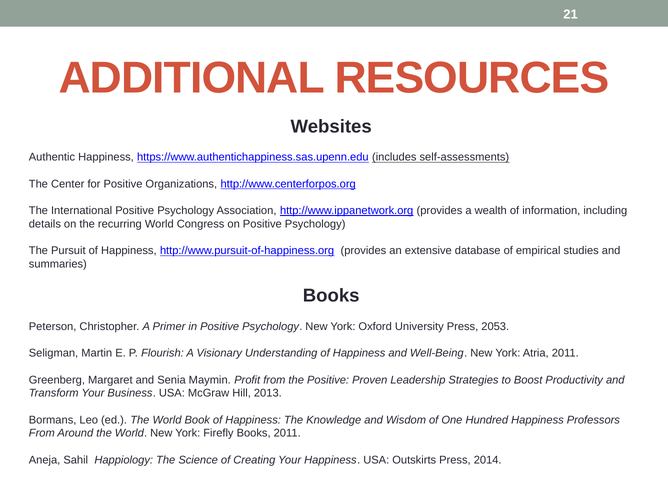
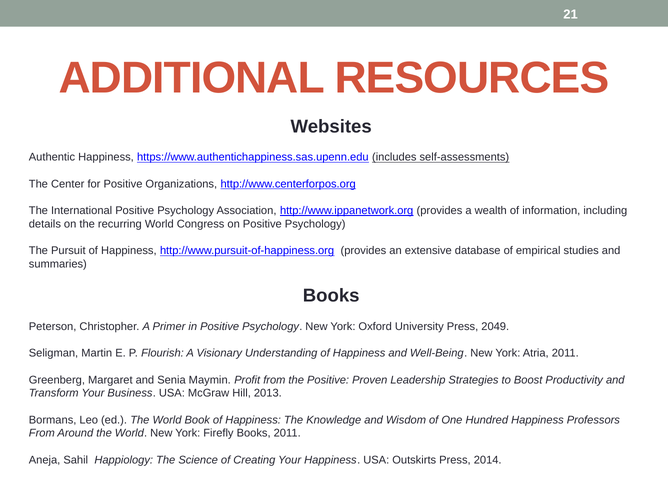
2053: 2053 -> 2049
